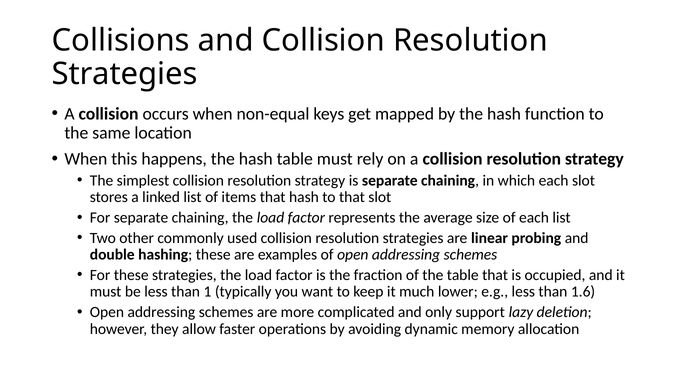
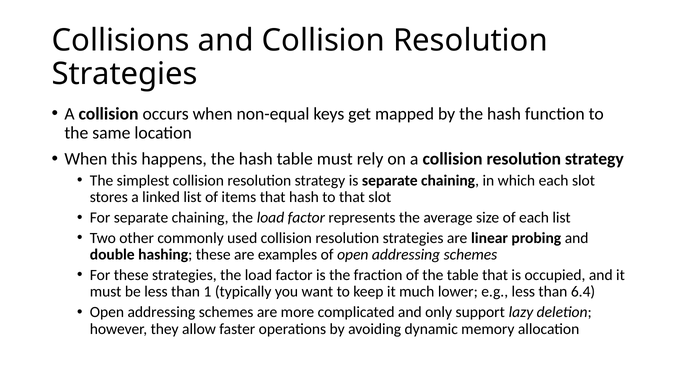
1.6: 1.6 -> 6.4
